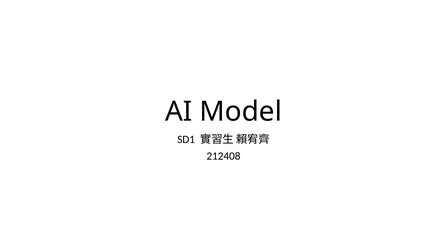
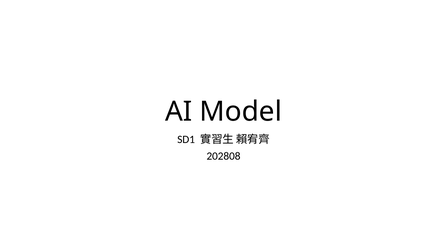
212408: 212408 -> 202808
